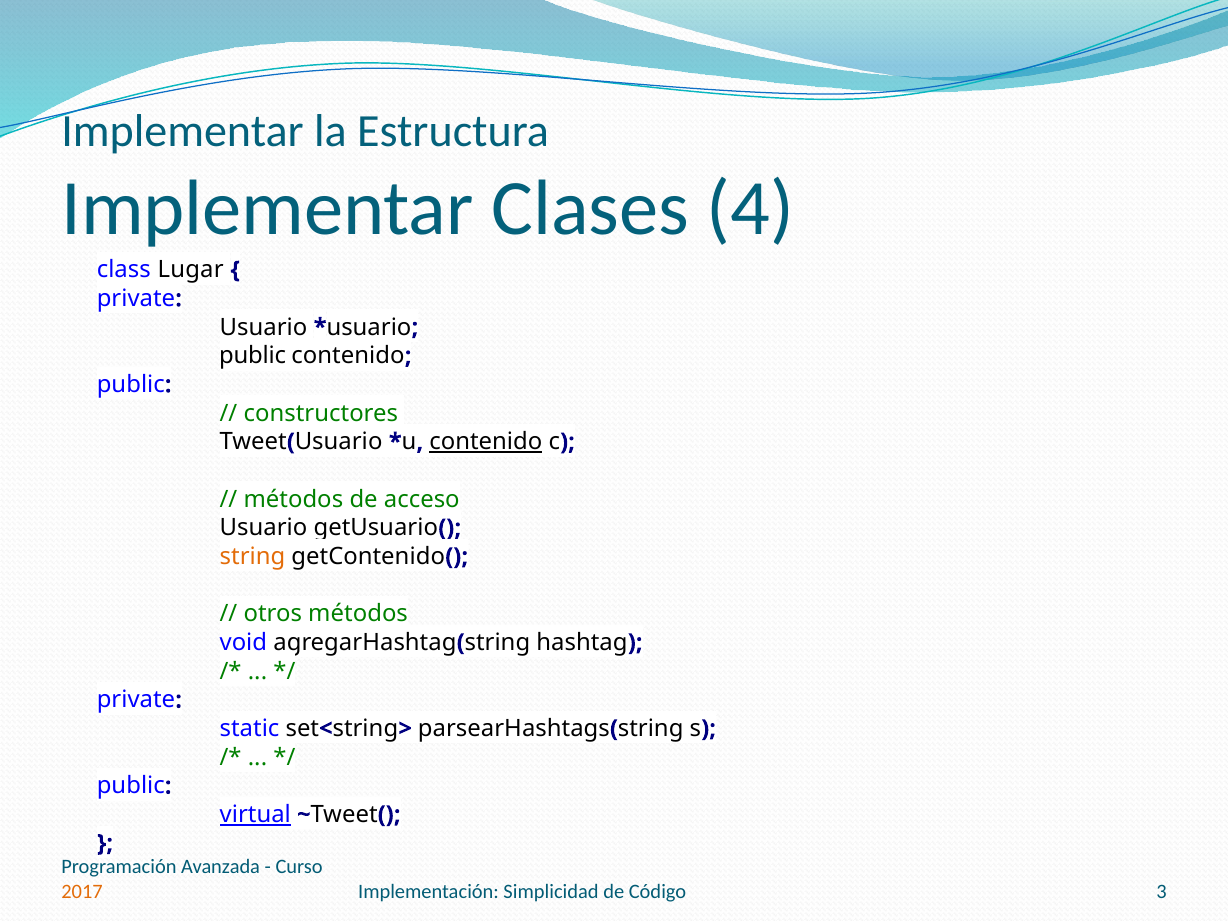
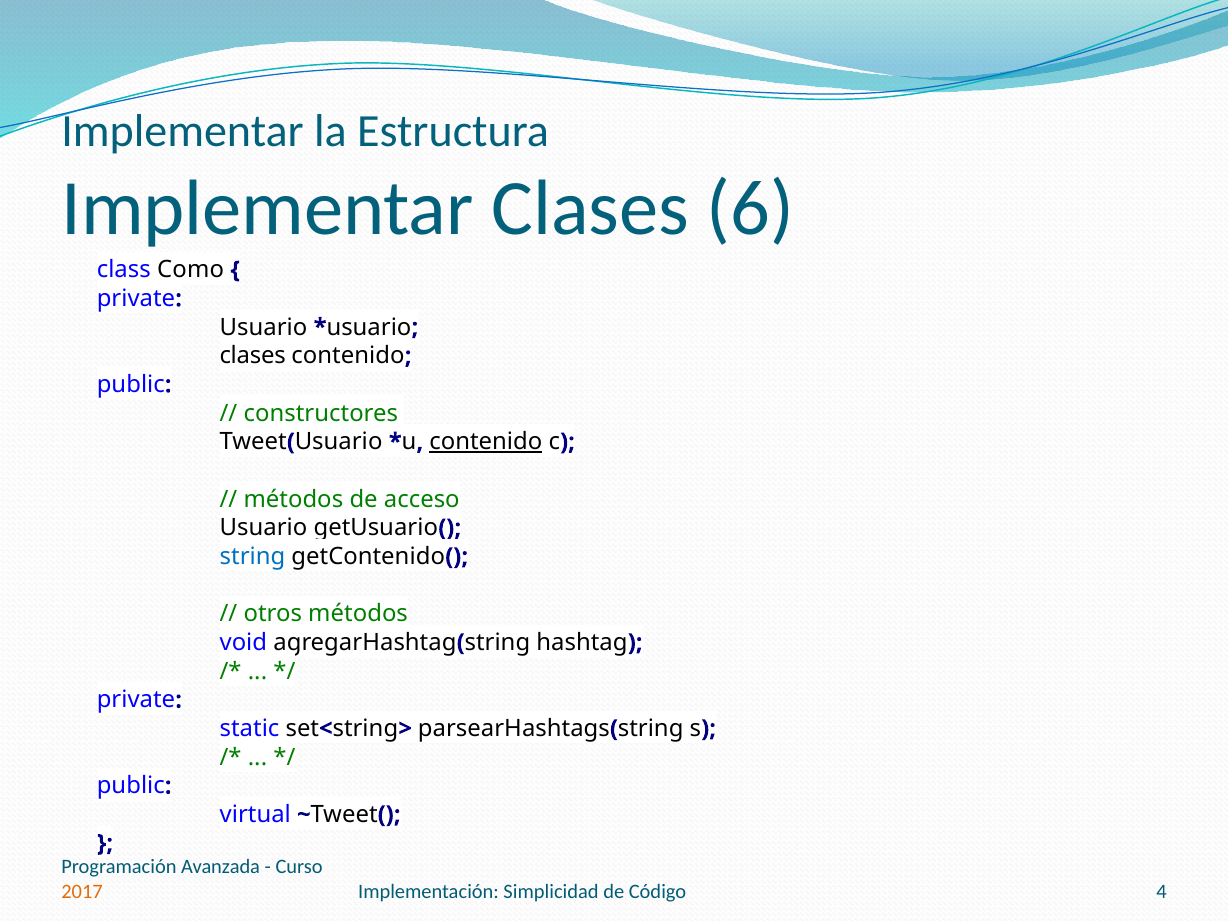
4: 4 -> 6
Lugar: Lugar -> Como
public at (253, 356): public -> clases
string colour: orange -> blue
virtual underline: present -> none
3: 3 -> 4
